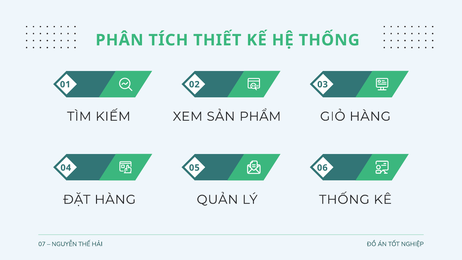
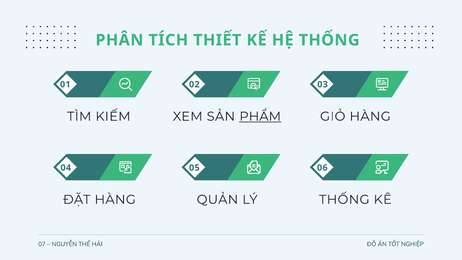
PHẨM underline: none -> present
